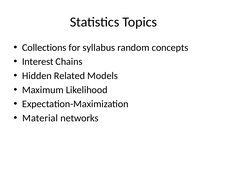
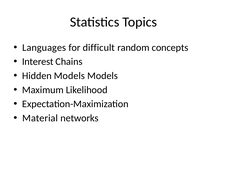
Collections: Collections -> Languages
syllabus: syllabus -> difficult
Hidden Related: Related -> Models
